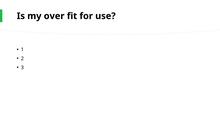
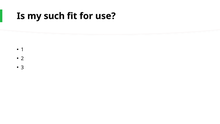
over: over -> such
